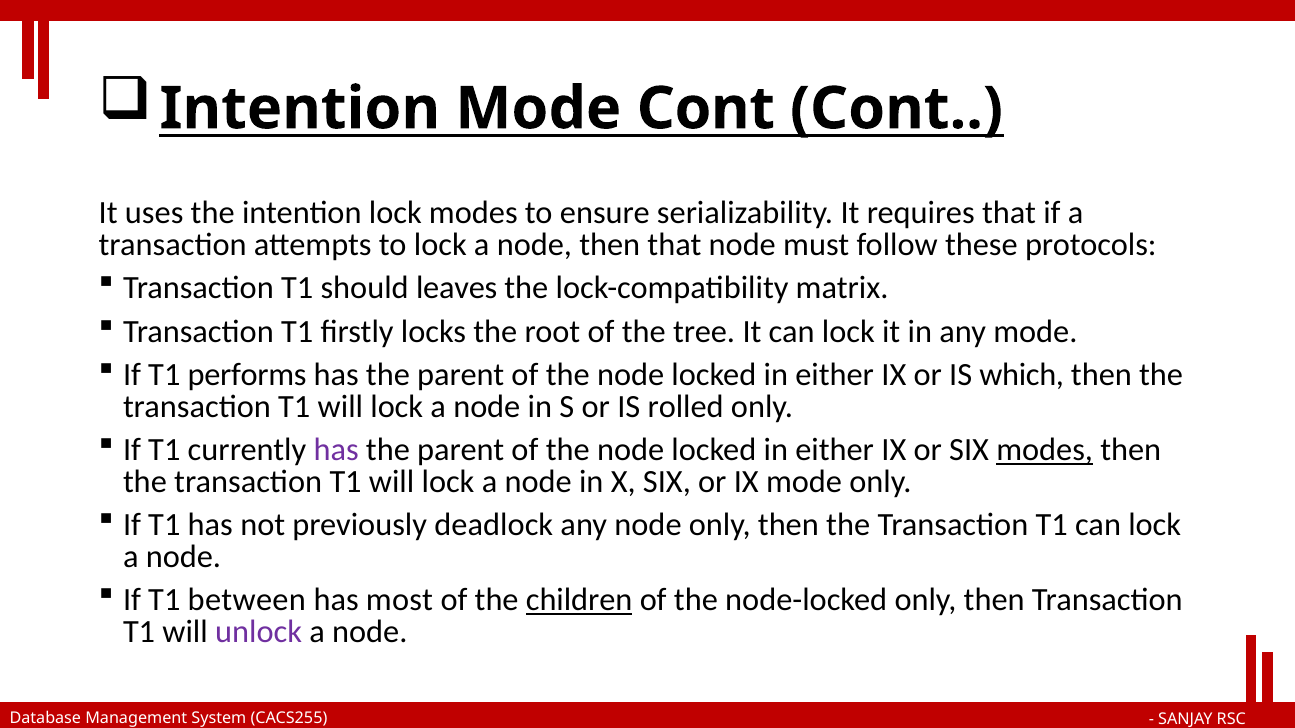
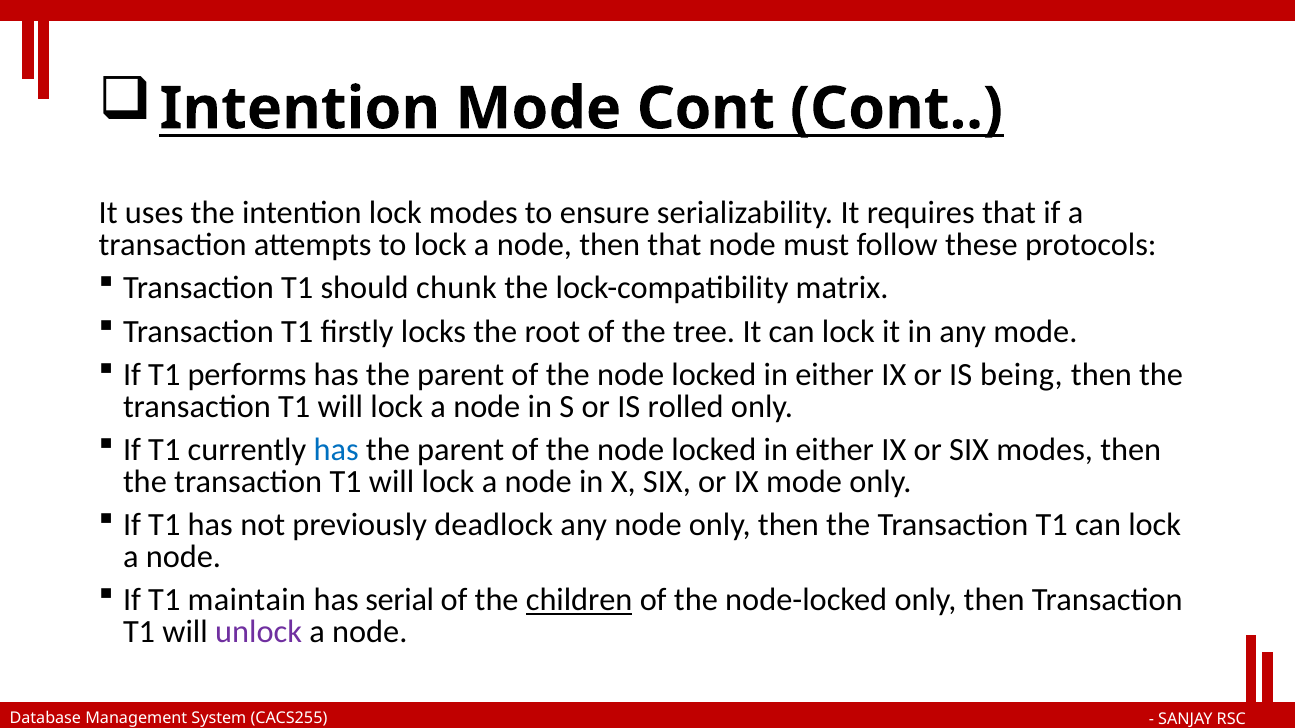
leaves: leaves -> chunk
which: which -> being
has at (336, 451) colour: purple -> blue
modes at (1045, 451) underline: present -> none
between: between -> maintain
most: most -> serial
